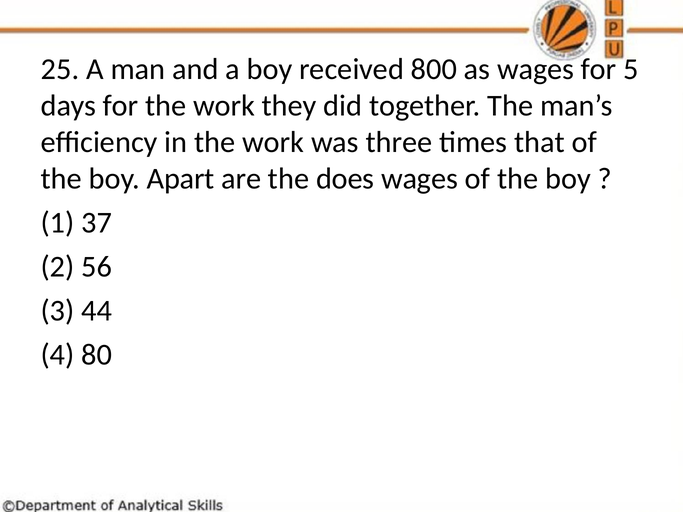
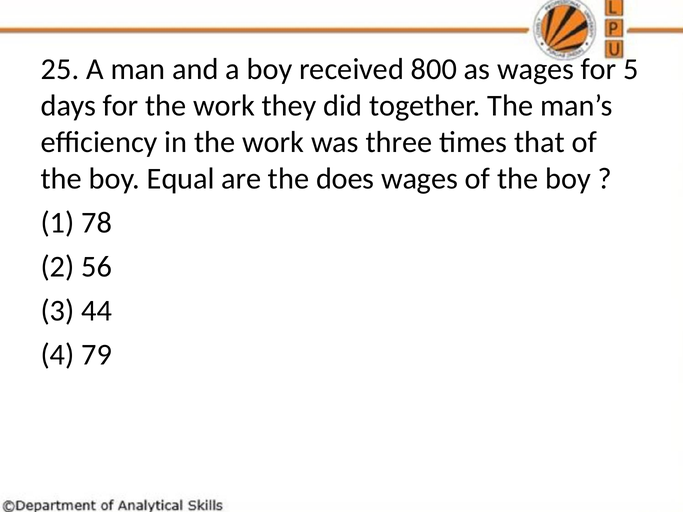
Apart: Apart -> Equal
37: 37 -> 78
80: 80 -> 79
